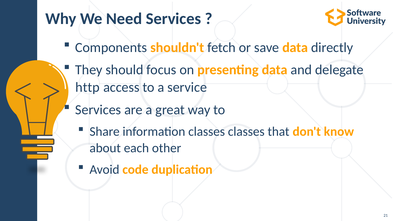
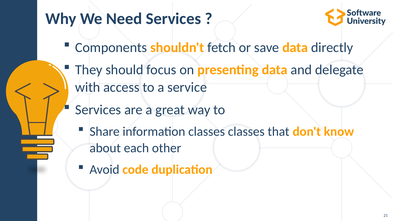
http: http -> with
